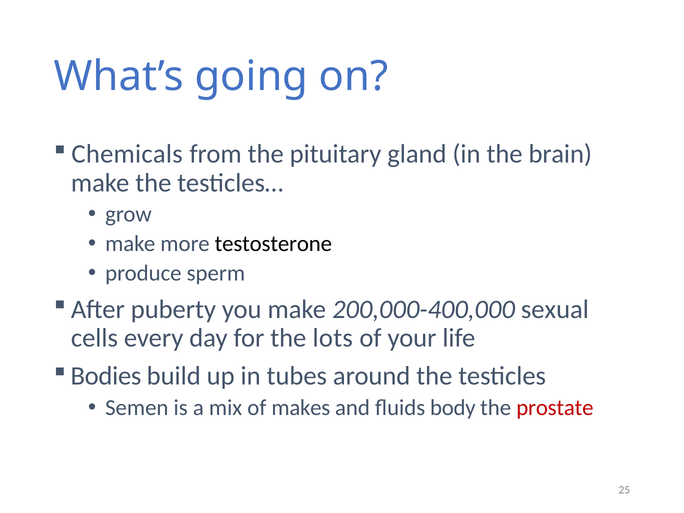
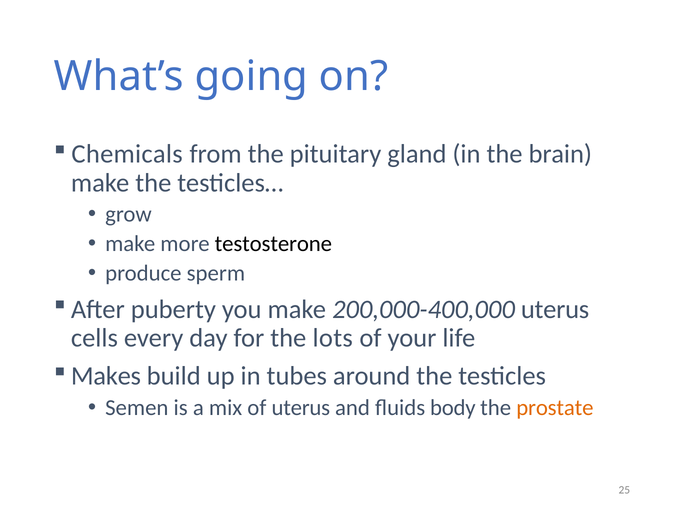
200,000-400,000 sexual: sexual -> uterus
Bodies: Bodies -> Makes
of makes: makes -> uterus
prostate colour: red -> orange
